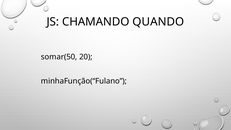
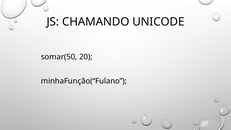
QUANDO: QUANDO -> UNICODE
